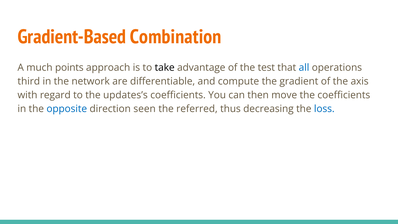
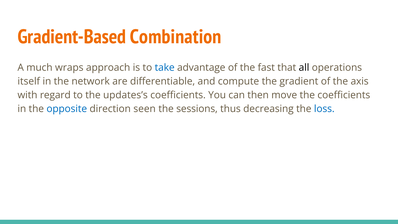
points: points -> wraps
take colour: black -> blue
test: test -> fast
all colour: blue -> black
third: third -> itself
referred: referred -> sessions
